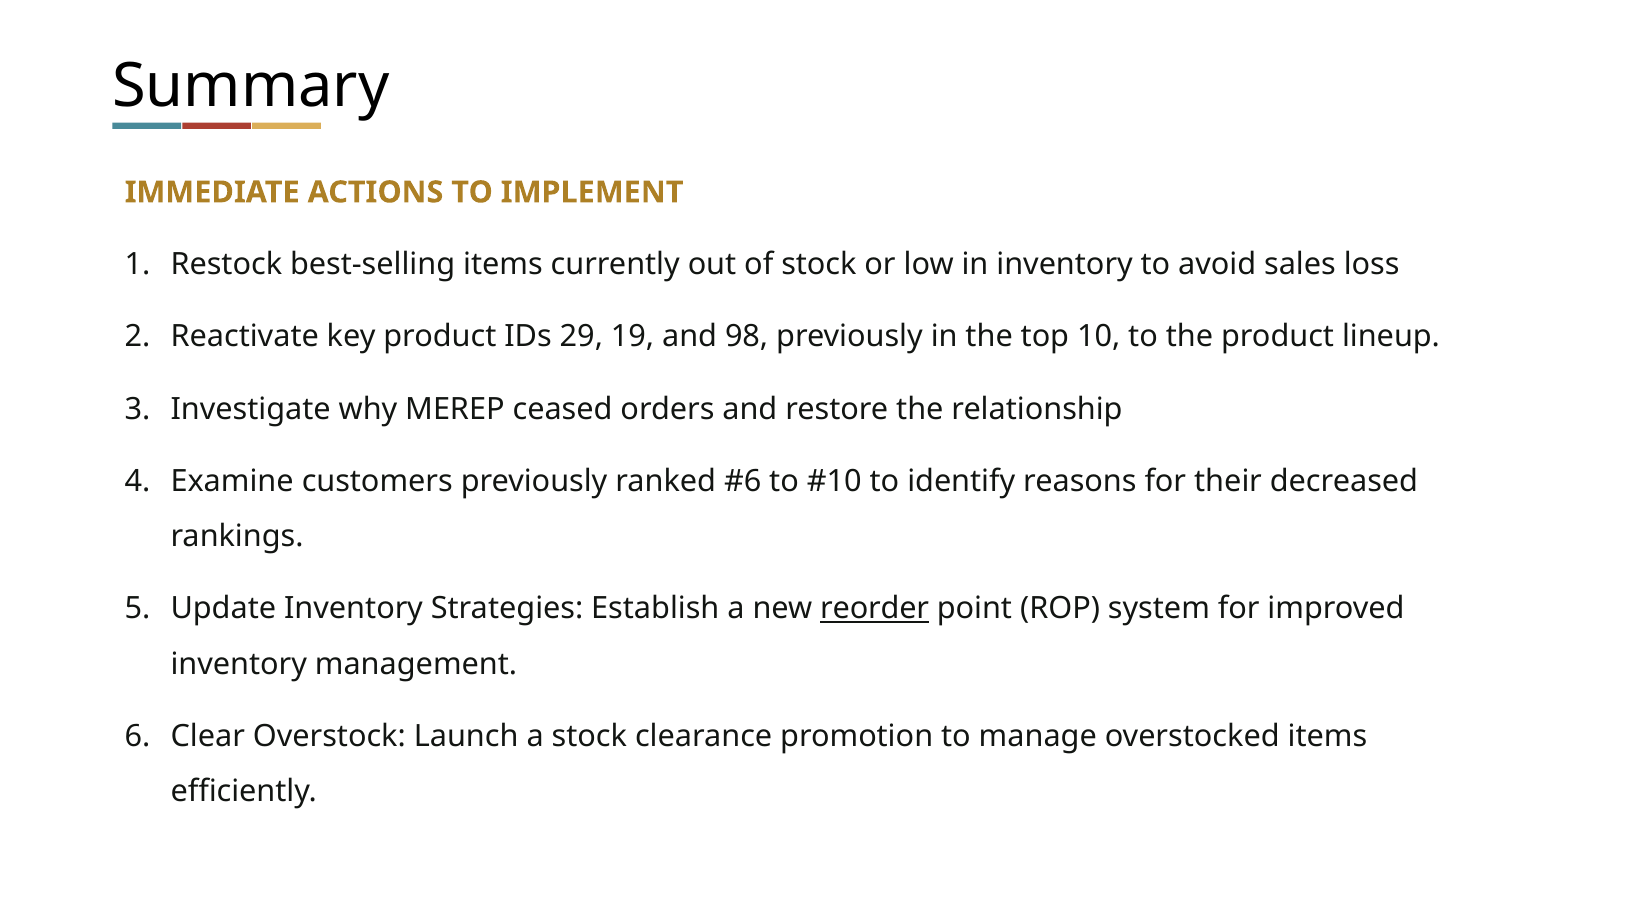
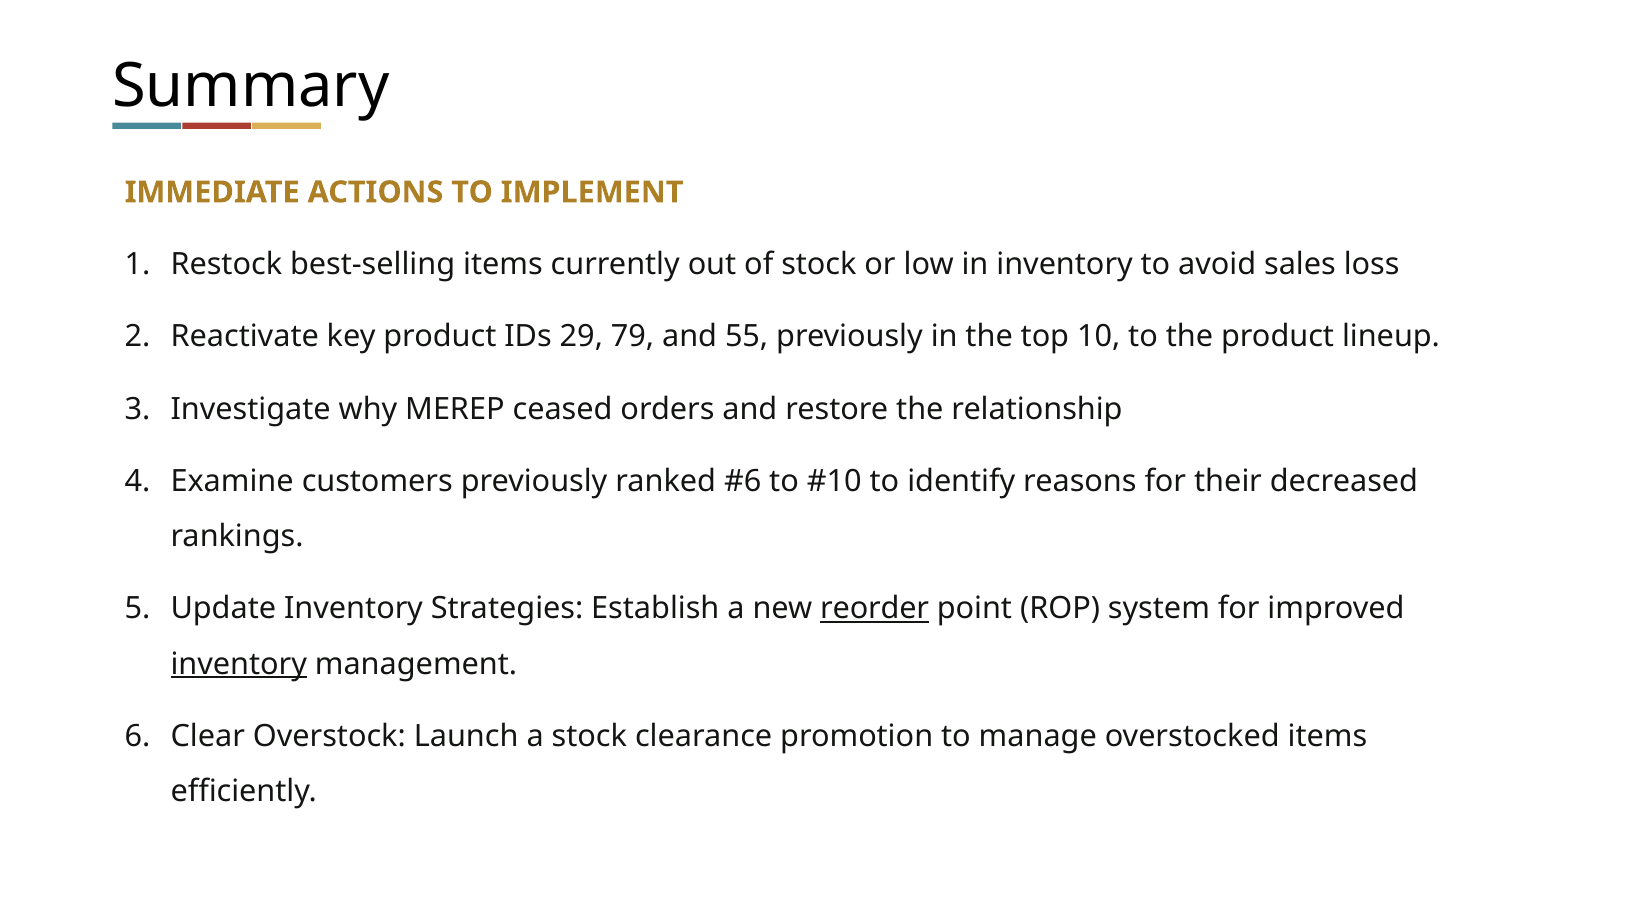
19: 19 -> 79
98: 98 -> 55
inventory at (239, 664) underline: none -> present
